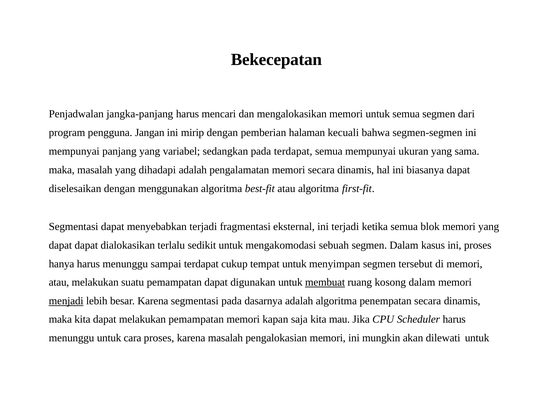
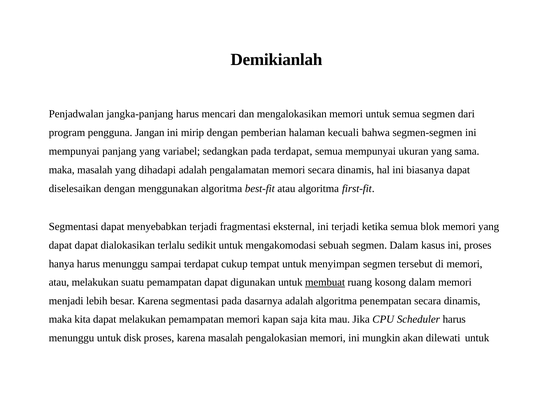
Bekecepatan: Bekecepatan -> Demikianlah
menjadi underline: present -> none
cara: cara -> disk
